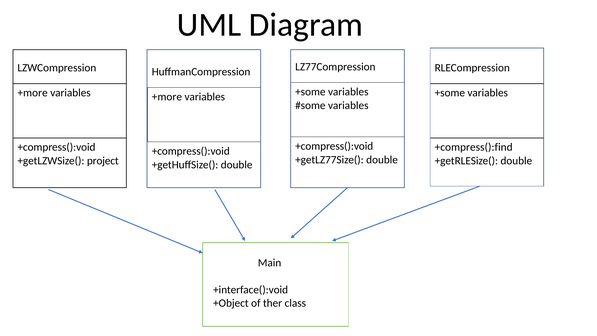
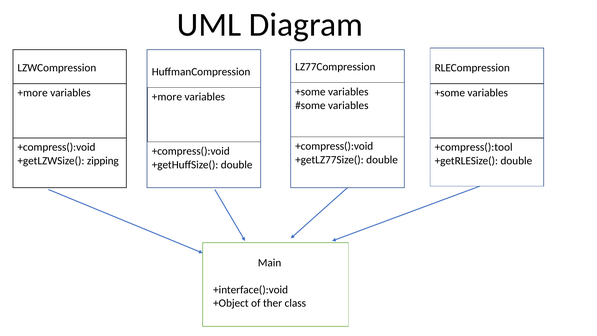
+compress():find: +compress():find -> +compress():tool
project: project -> zipping
